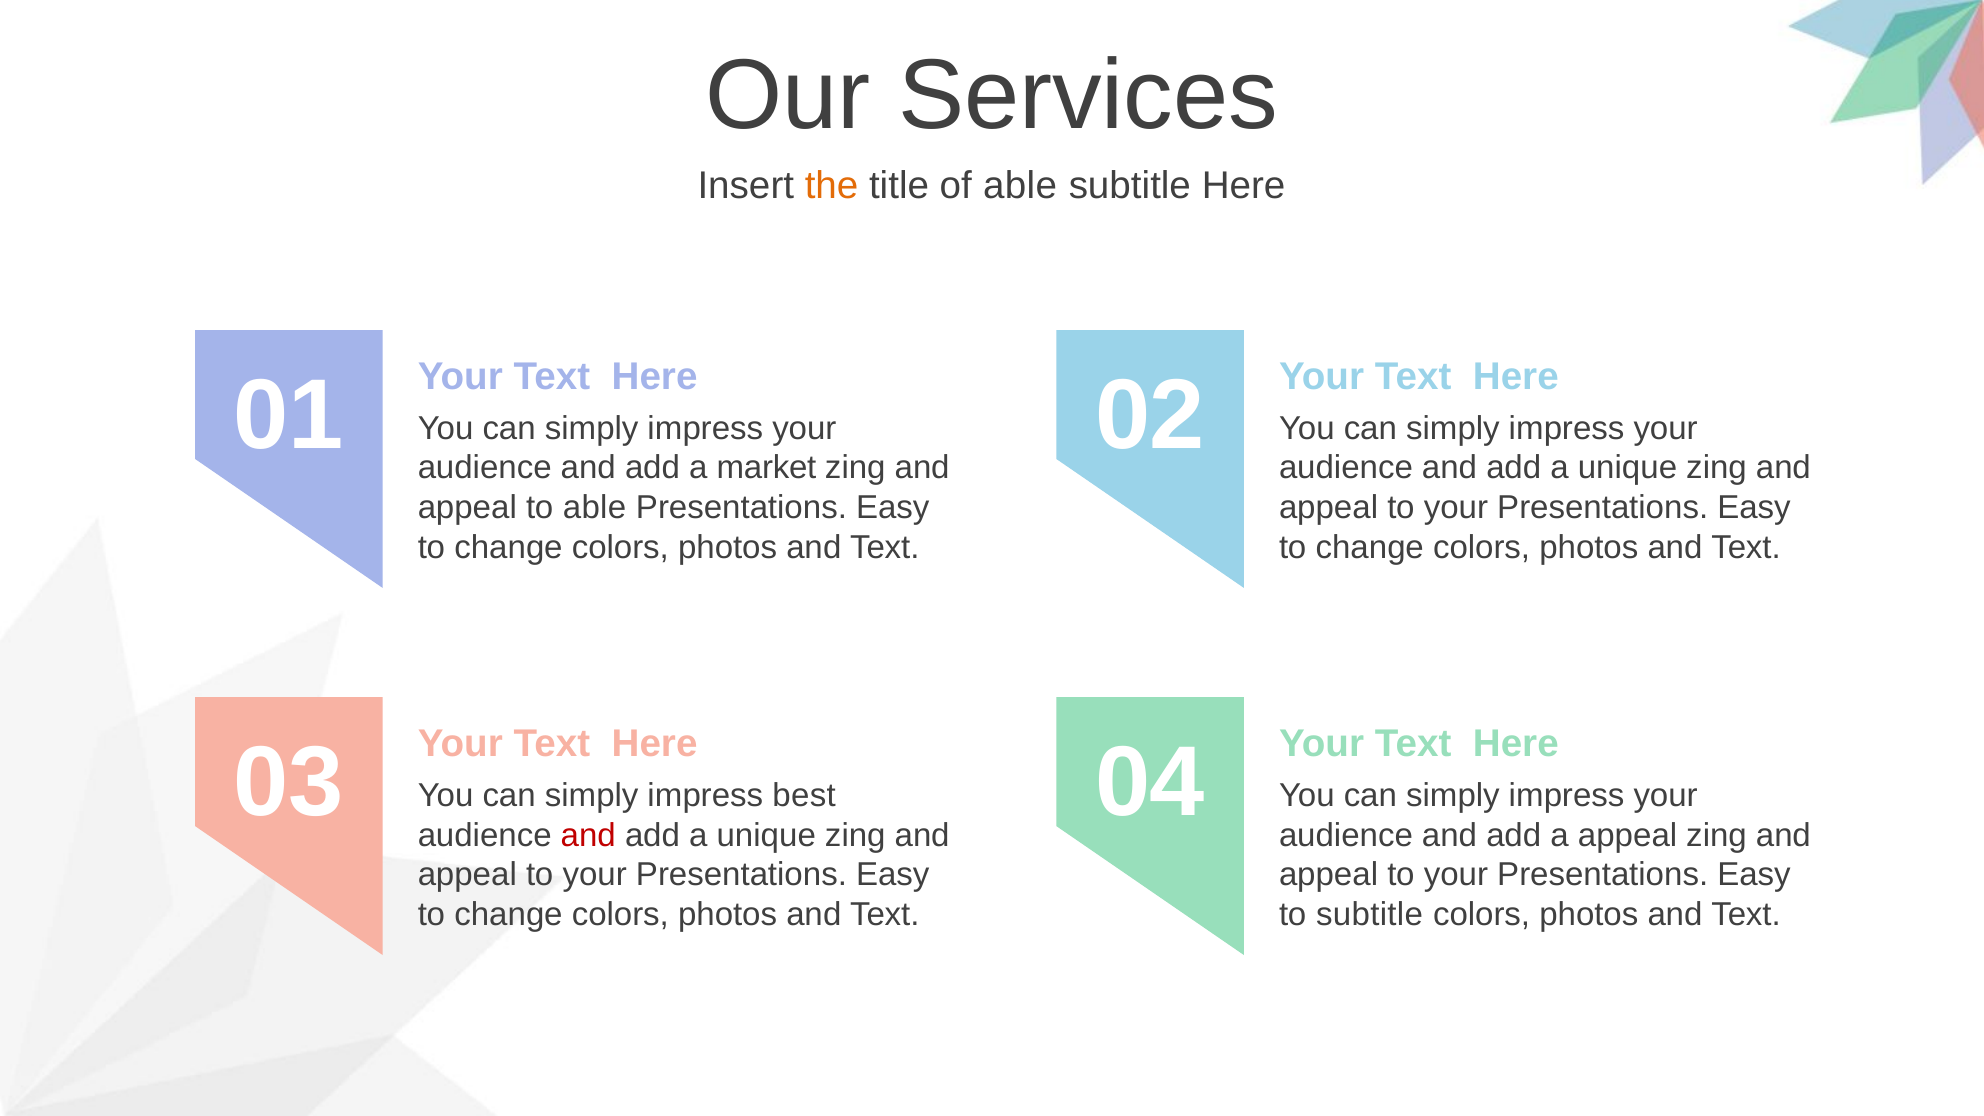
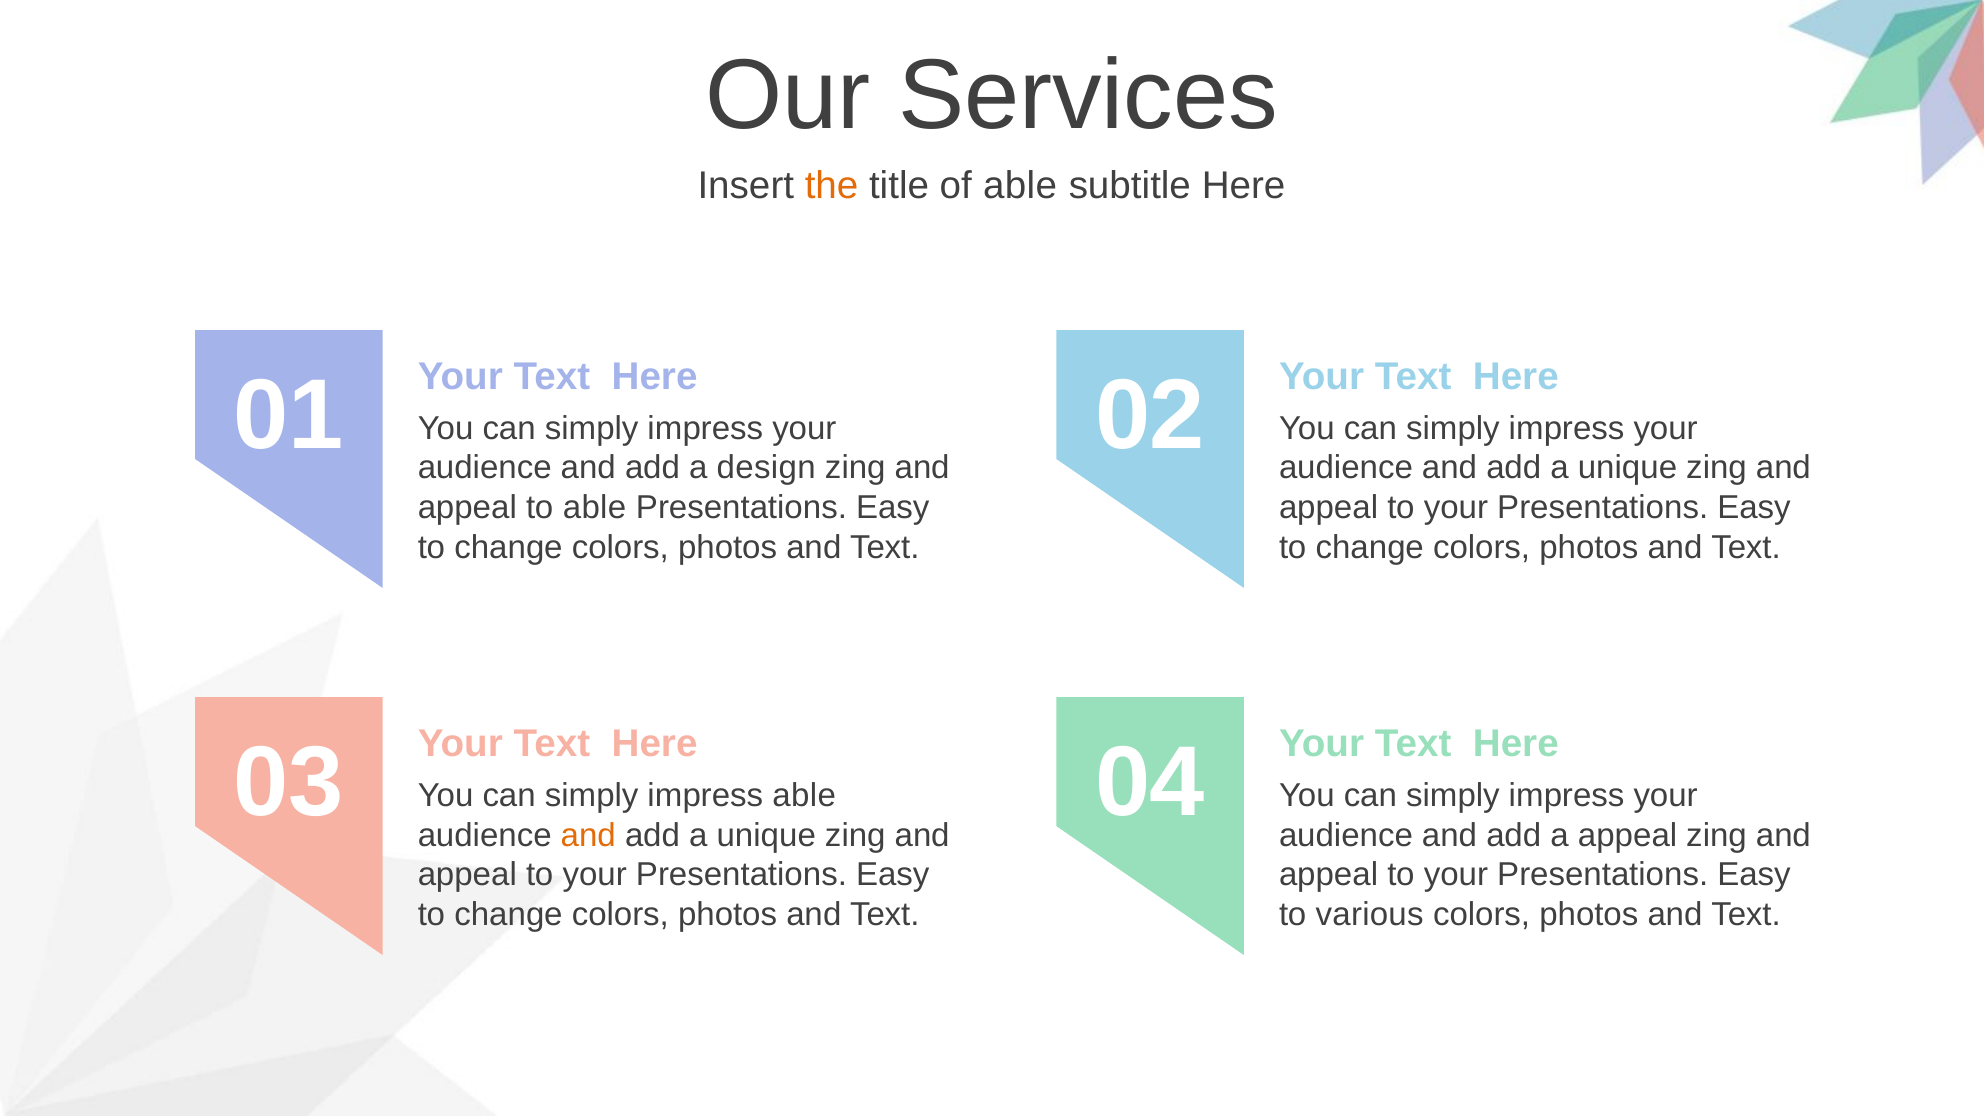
market: market -> design
impress best: best -> able
and at (588, 835) colour: red -> orange
to subtitle: subtitle -> various
